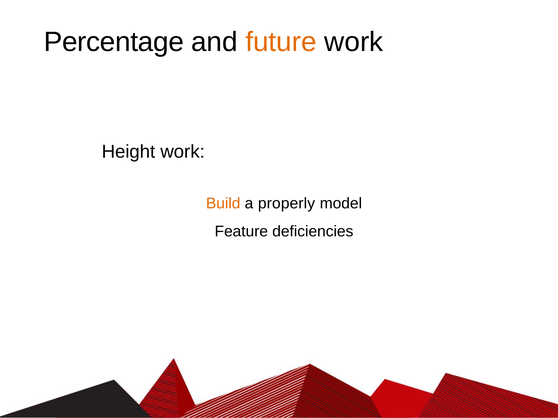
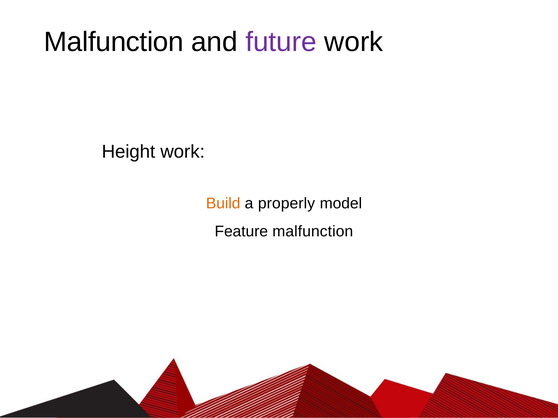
Percentage at (114, 42): Percentage -> Malfunction
future colour: orange -> purple
Feature deficiencies: deficiencies -> malfunction
